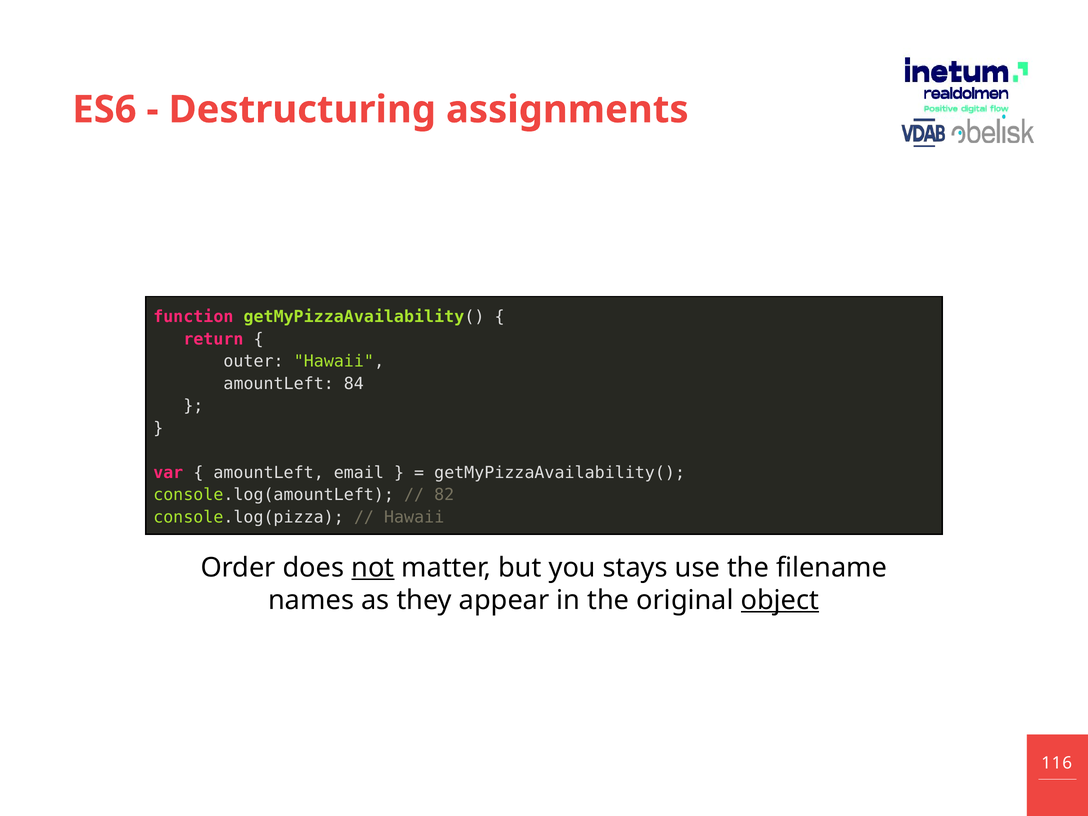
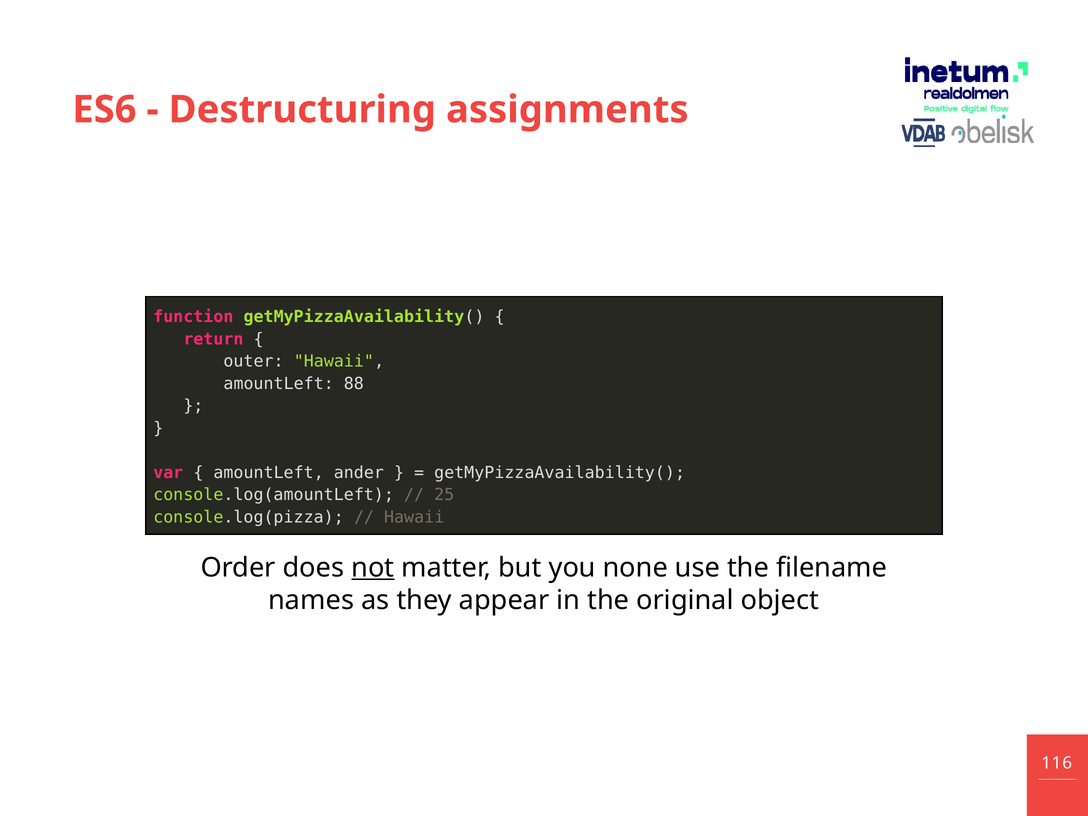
84: 84 -> 88
email: email -> ander
82: 82 -> 25
stays: stays -> none
object underline: present -> none
